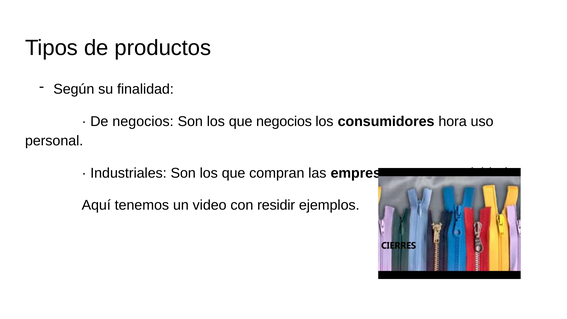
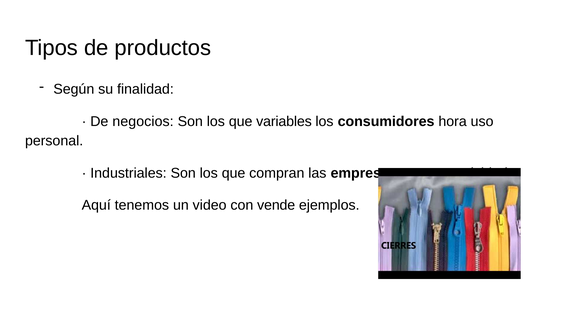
que negocios: negocios -> variables
residir: residir -> vende
